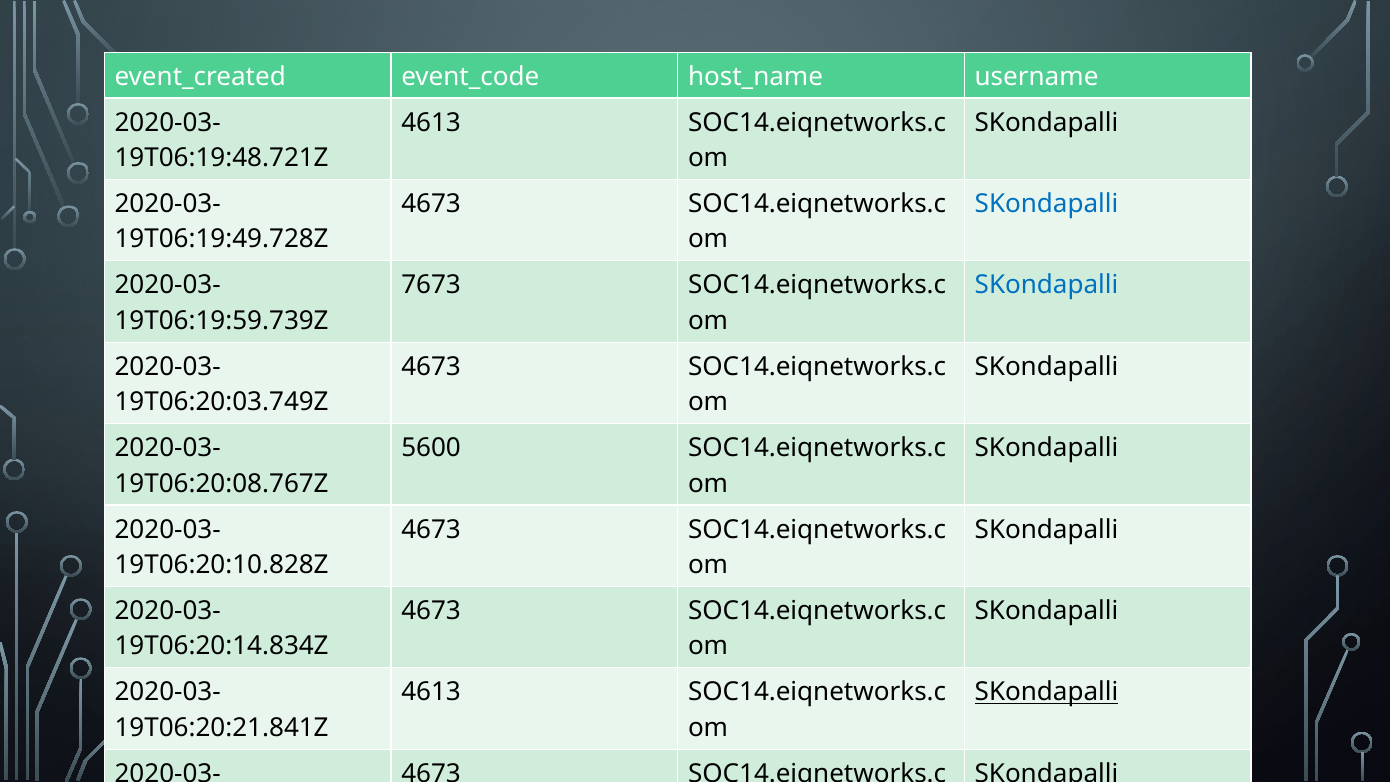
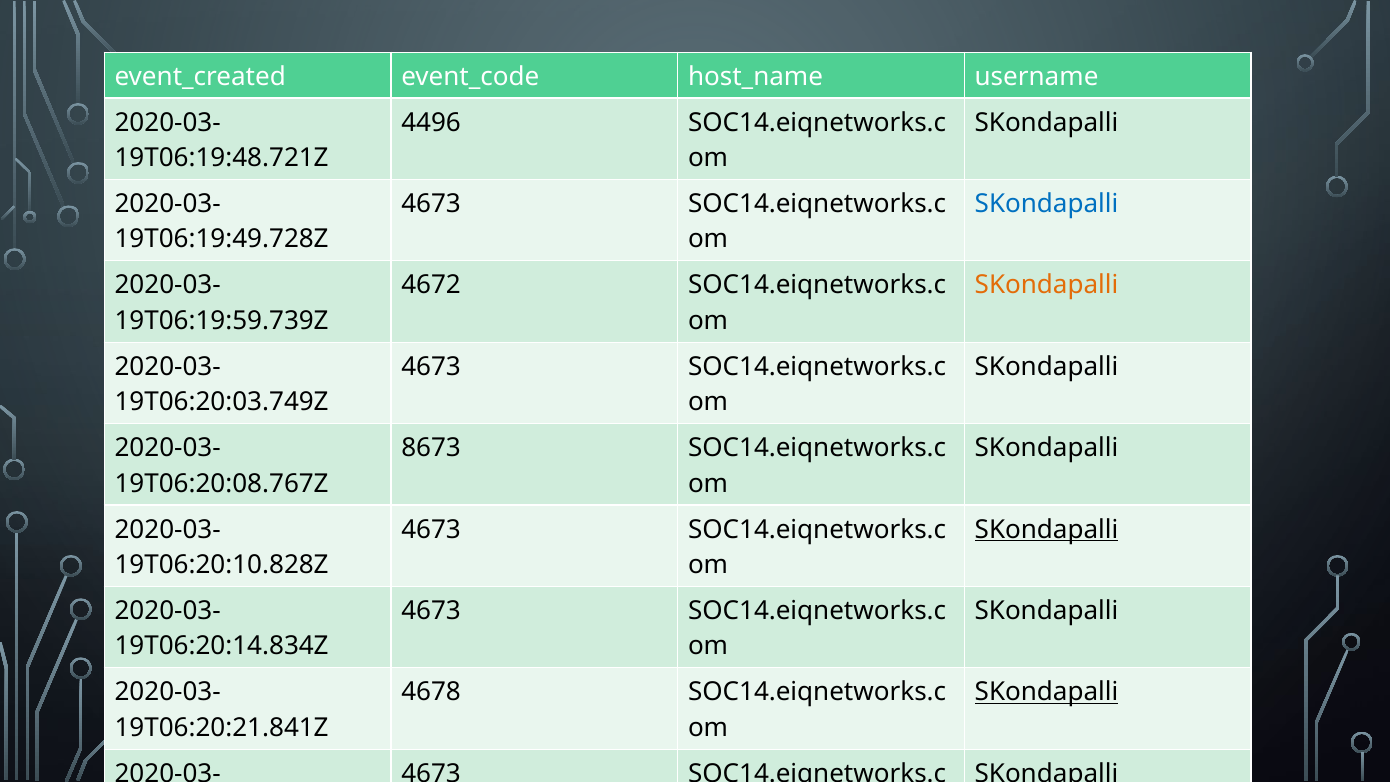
4613 at (431, 122): 4613 -> 4496
7673: 7673 -> 4672
SKondapalli at (1047, 285) colour: blue -> orange
5600: 5600 -> 8673
SKondapalli at (1047, 529) underline: none -> present
4613 at (431, 692): 4613 -> 4678
